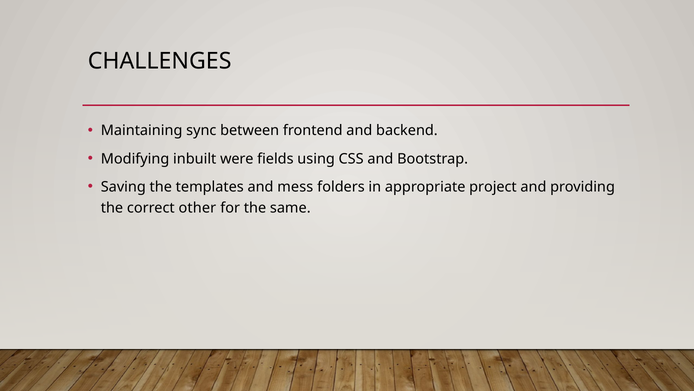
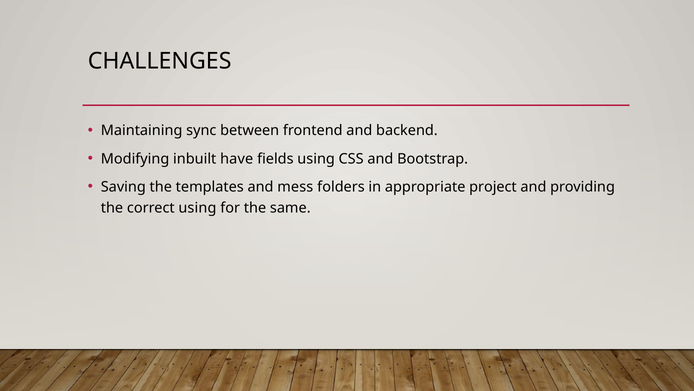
were: were -> have
correct other: other -> using
